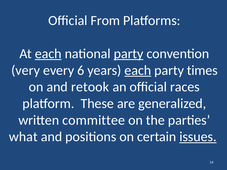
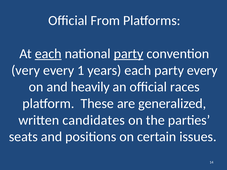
6: 6 -> 1
each at (138, 70) underline: present -> none
party times: times -> every
retook: retook -> heavily
committee: committee -> candidates
what: what -> seats
issues underline: present -> none
